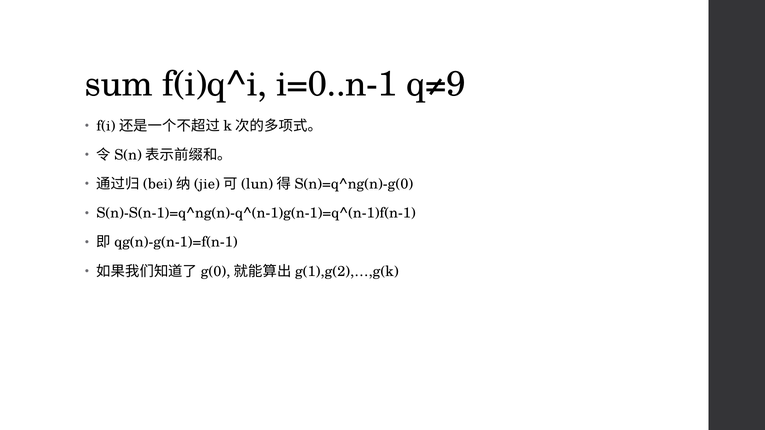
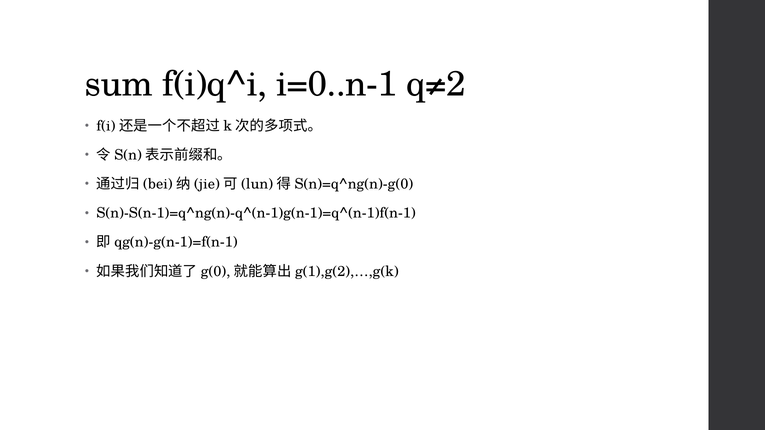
q≠9: q≠9 -> q≠2
